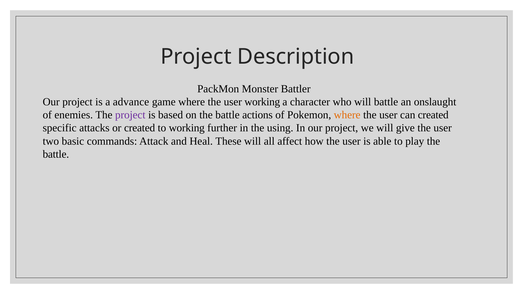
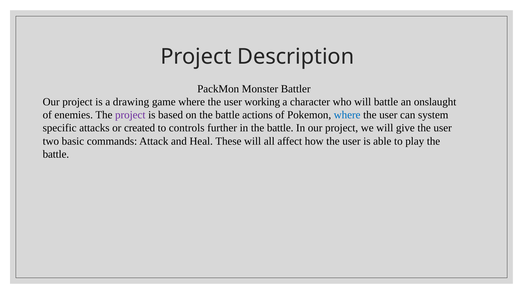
advance: advance -> drawing
where at (347, 115) colour: orange -> blue
can created: created -> system
to working: working -> controls
in the using: using -> battle
